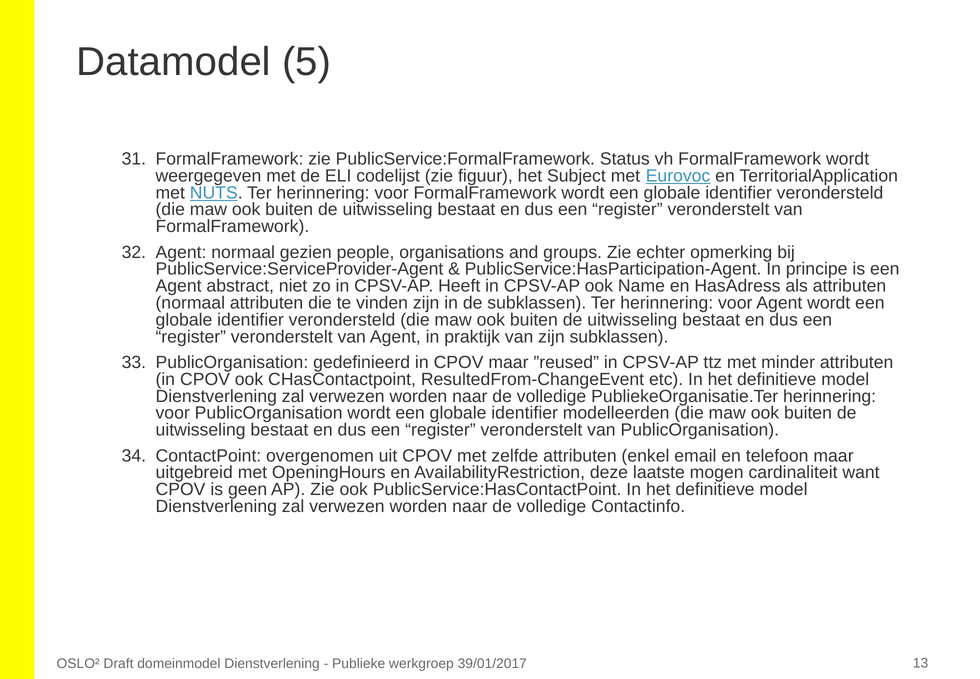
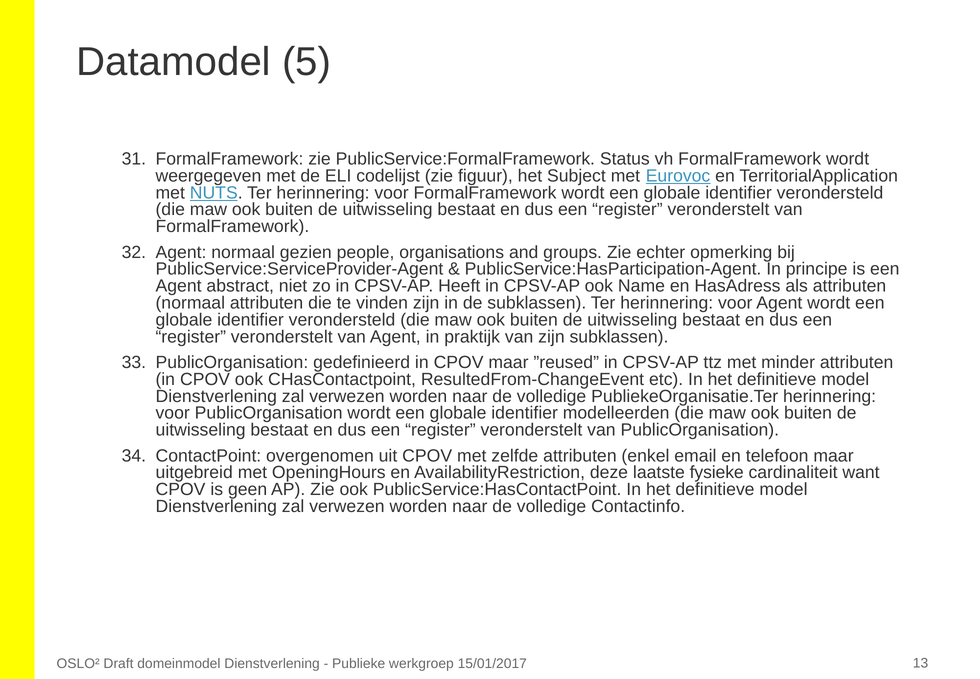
mogen: mogen -> fysieke
39/01/2017: 39/01/2017 -> 15/01/2017
